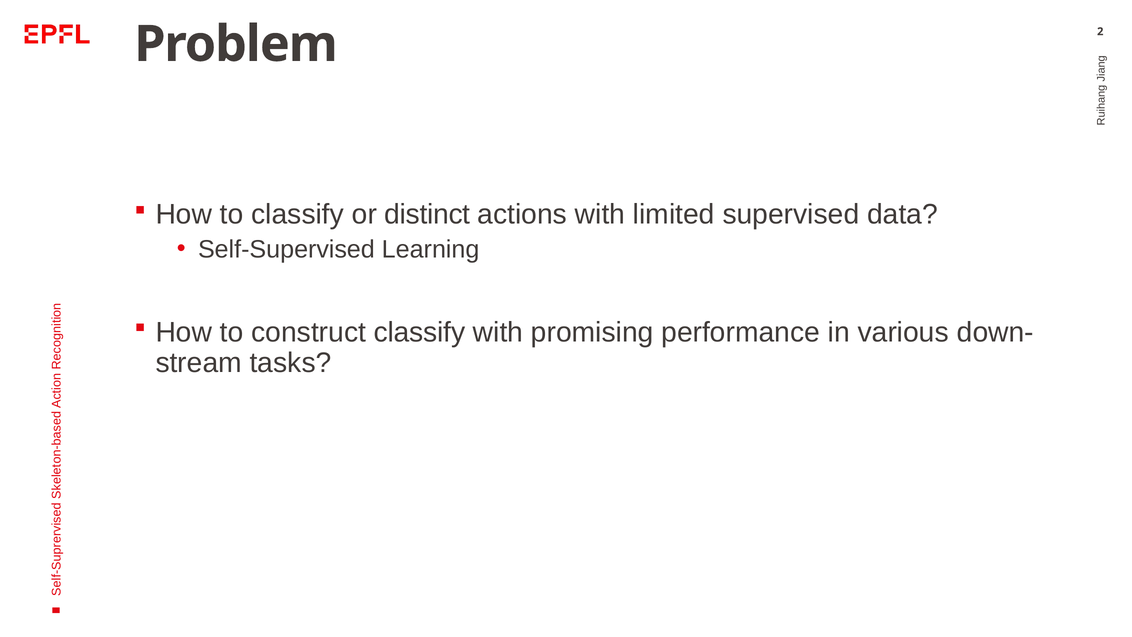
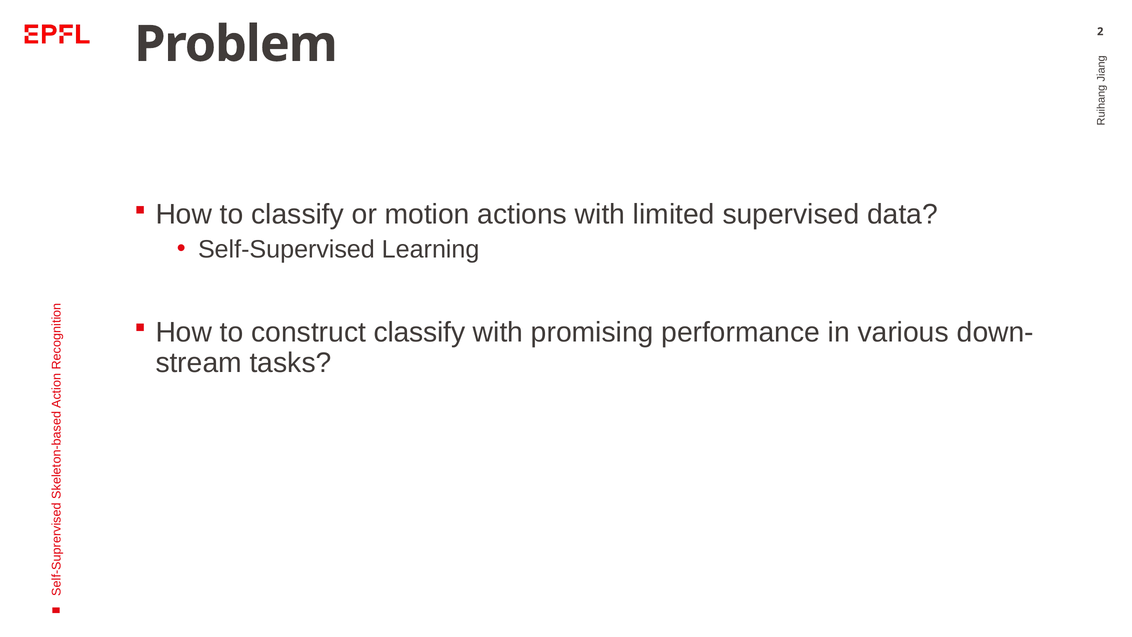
distinct: distinct -> motion
